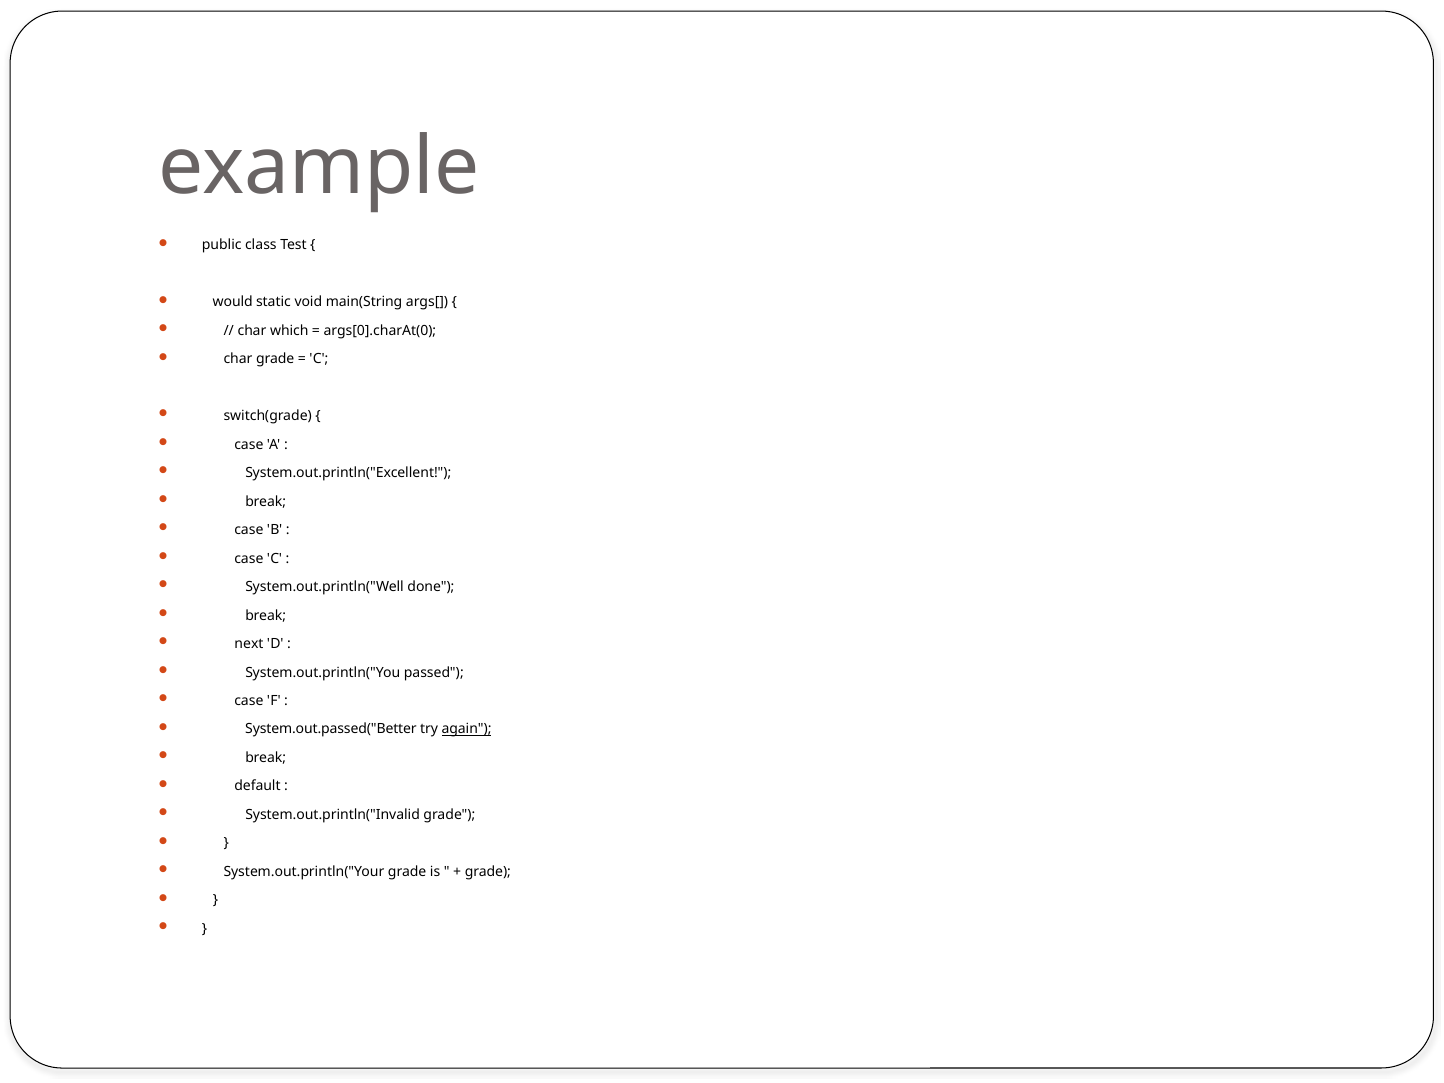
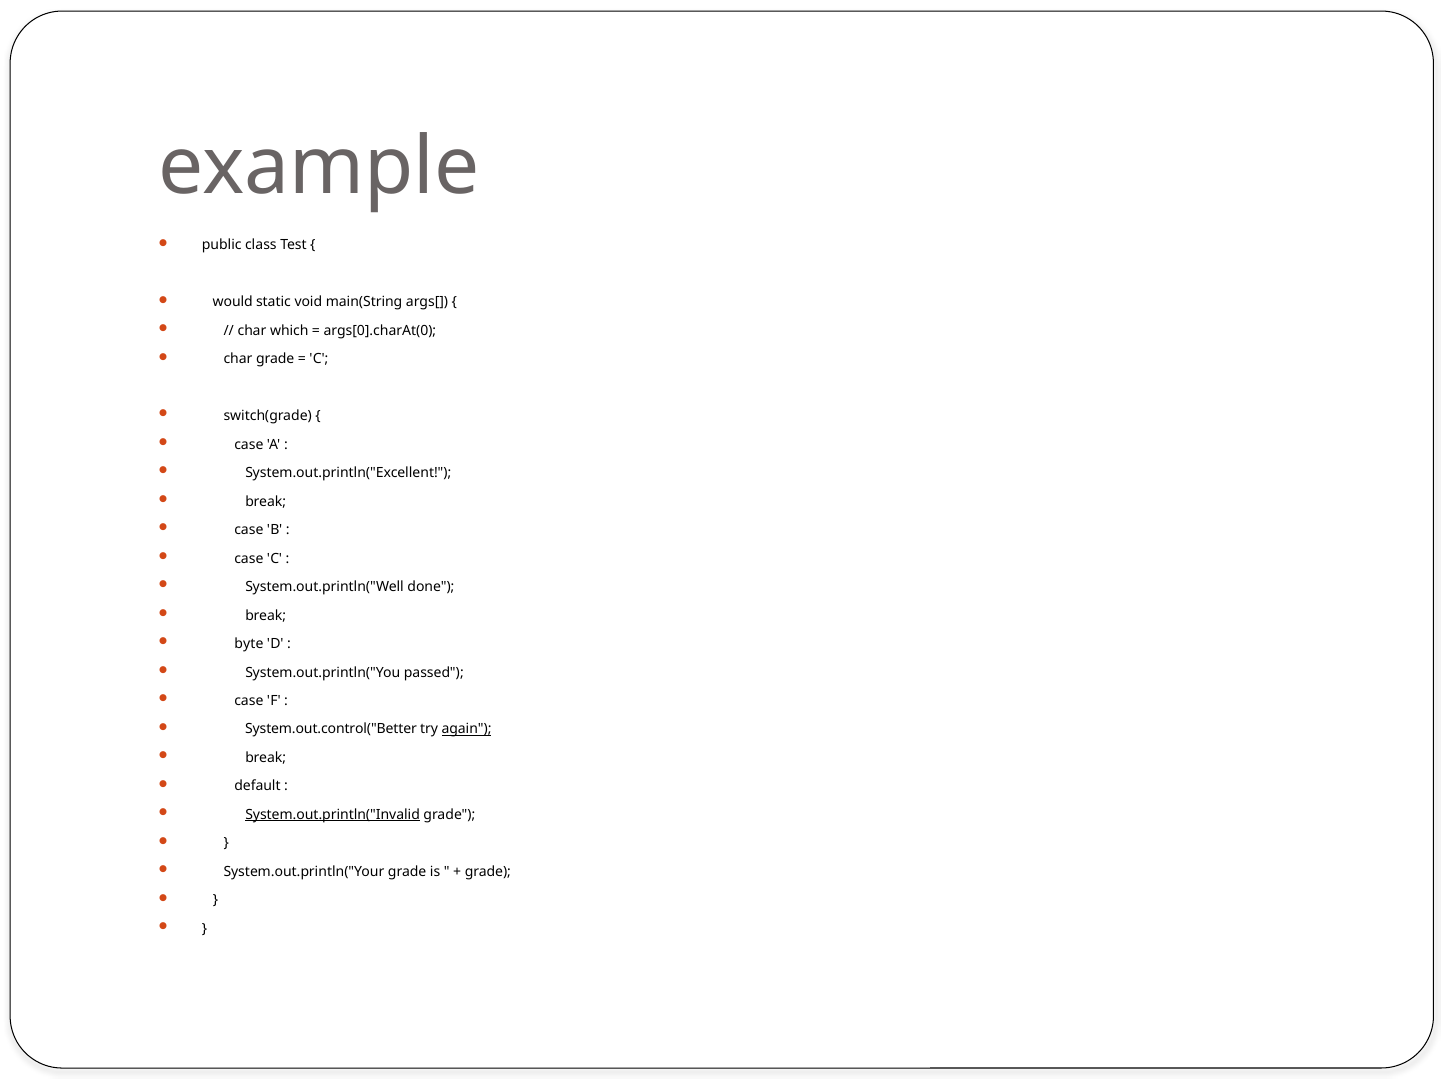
next: next -> byte
System.out.passed("Better: System.out.passed("Better -> System.out.control("Better
System.out.println("Invalid underline: none -> present
